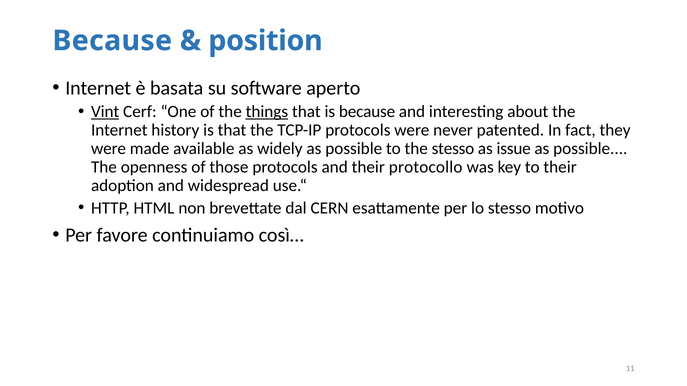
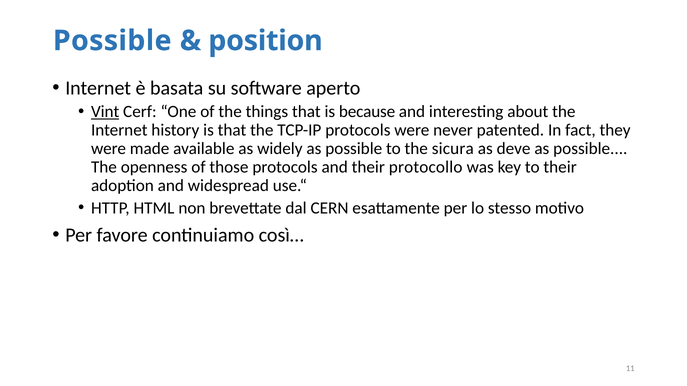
Because at (112, 41): Because -> Possible
things underline: present -> none
the stesso: stesso -> sicura
issue: issue -> deve
